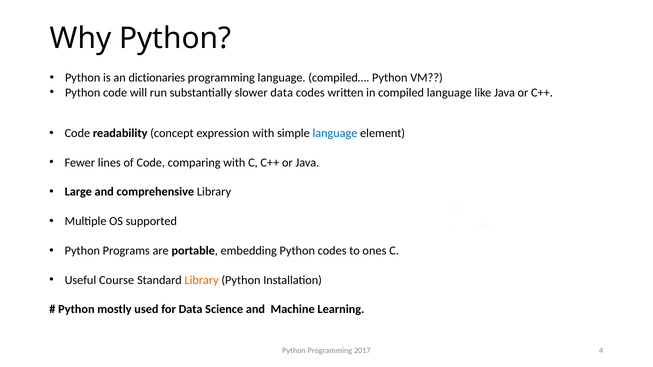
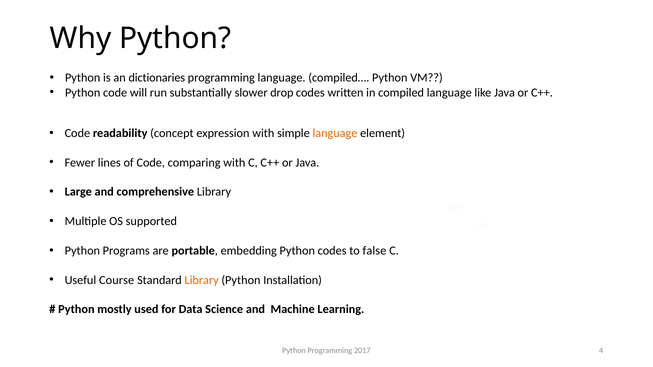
slower data: data -> drop
language at (335, 133) colour: blue -> orange
ones: ones -> false
